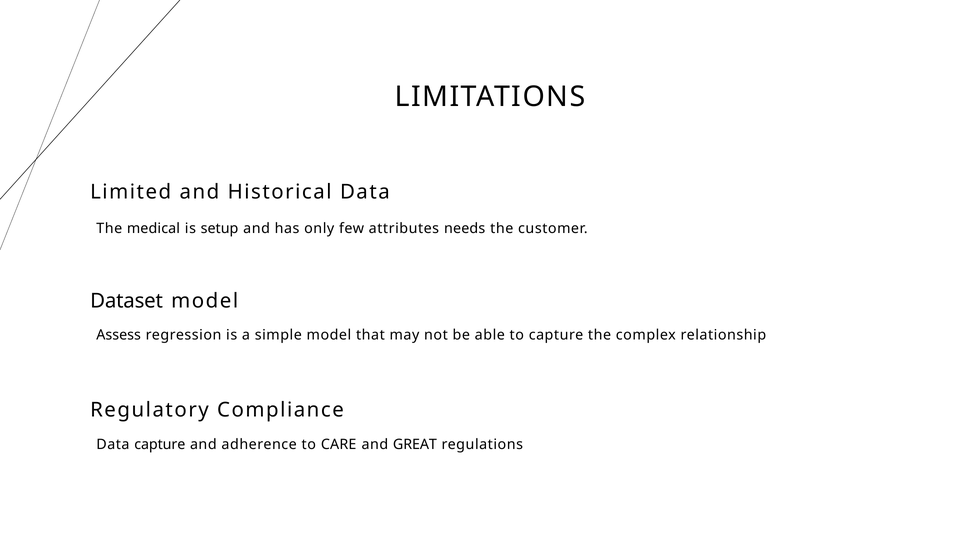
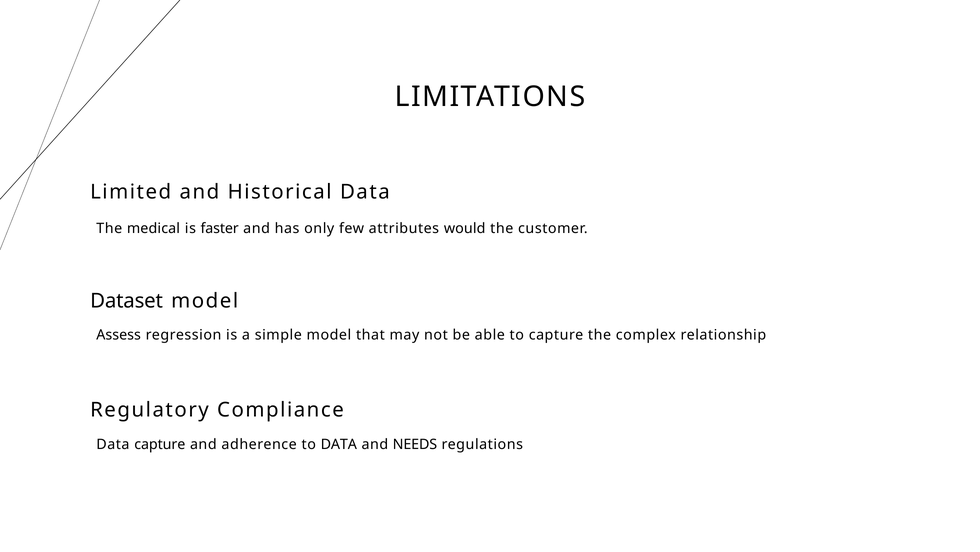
setup: setup -> faster
needs: needs -> would
to CARE: CARE -> DATA
GREAT: GREAT -> NEEDS
